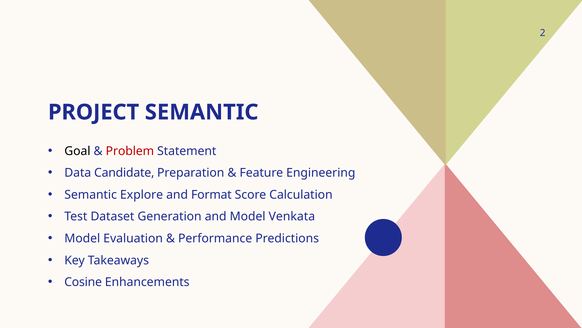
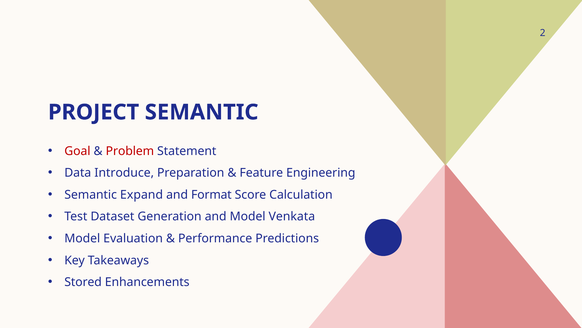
Goal colour: black -> red
Candidate: Candidate -> Introduce
Explore: Explore -> Expand
Cosine: Cosine -> Stored
